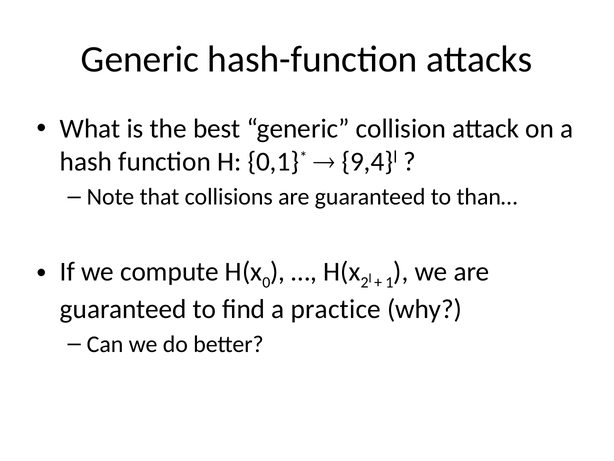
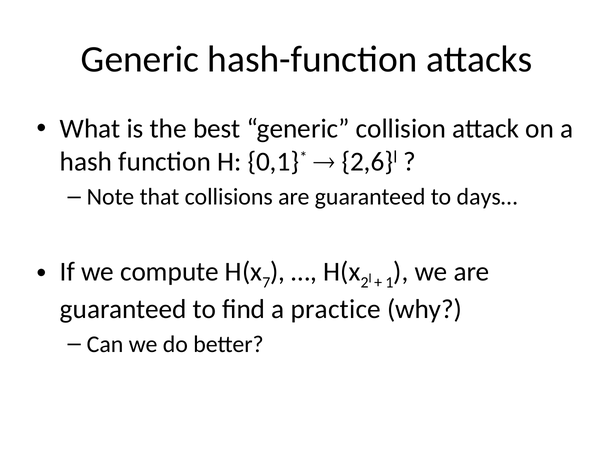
9,4: 9,4 -> 2,6
than…: than… -> days…
0: 0 -> 7
